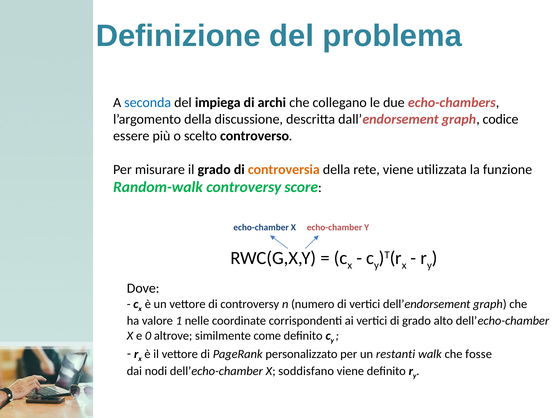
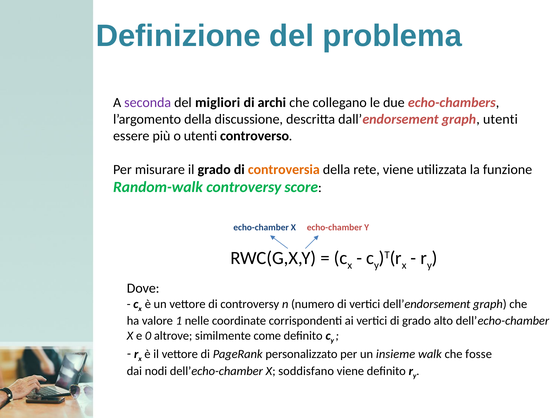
seconda colour: blue -> purple
impiega: impiega -> migliori
graph codice: codice -> utenti
o scelto: scelto -> utenti
restanti: restanti -> insieme
